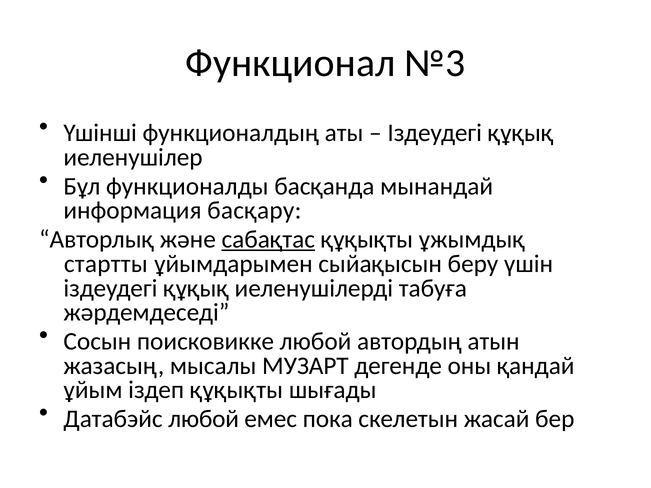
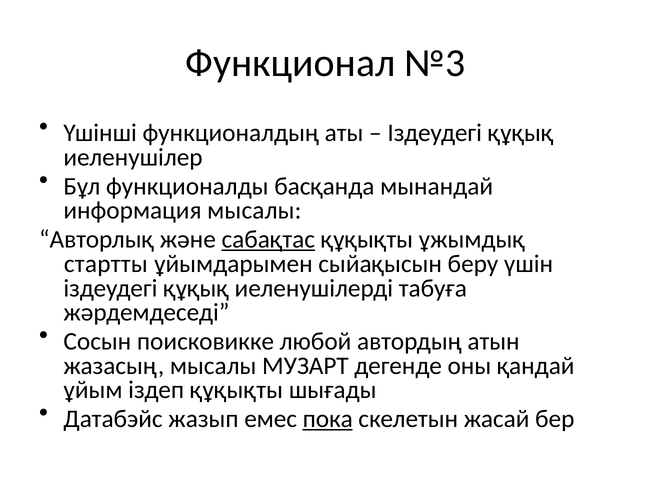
информация басқару: басқару -> мысалы
Датабэйс любой: любой -> жазып
пока underline: none -> present
